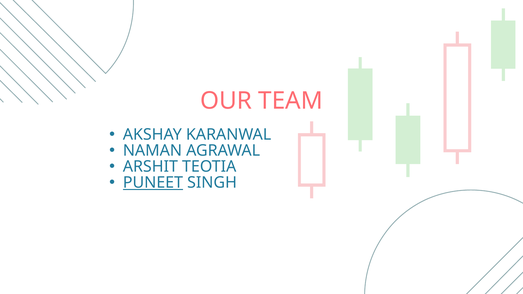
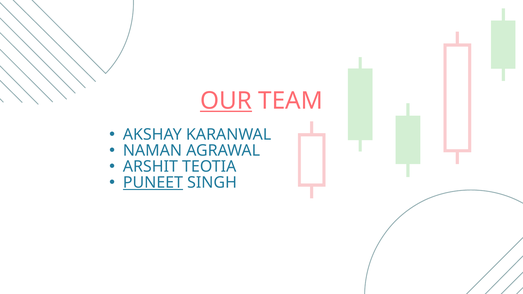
OUR underline: none -> present
